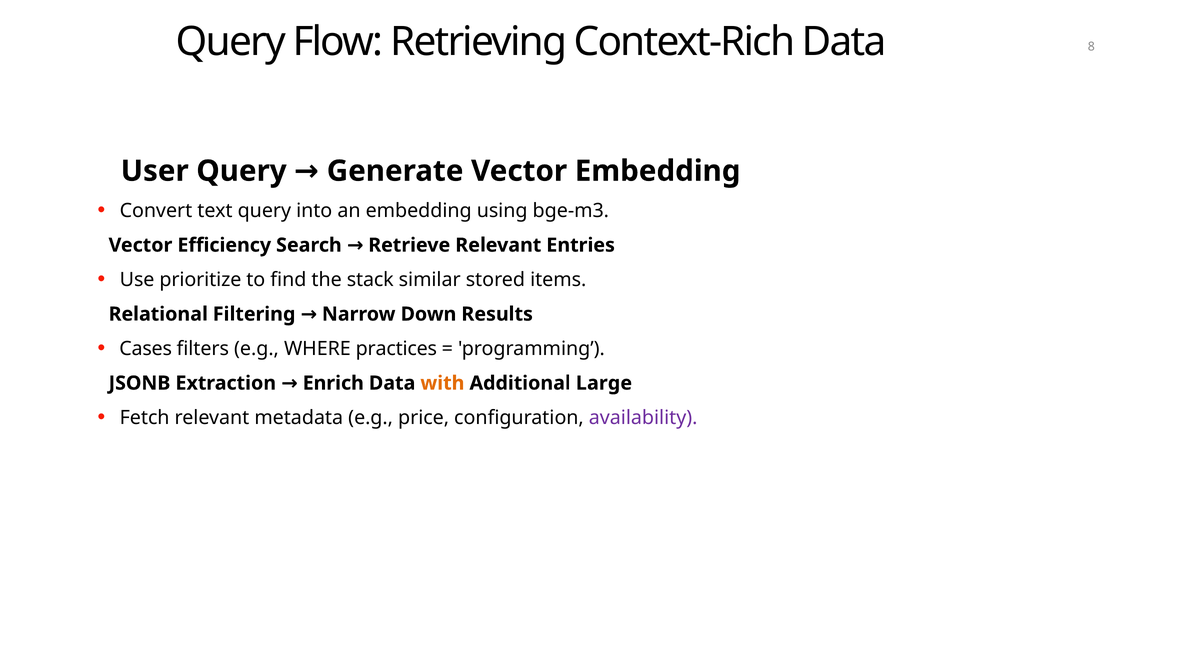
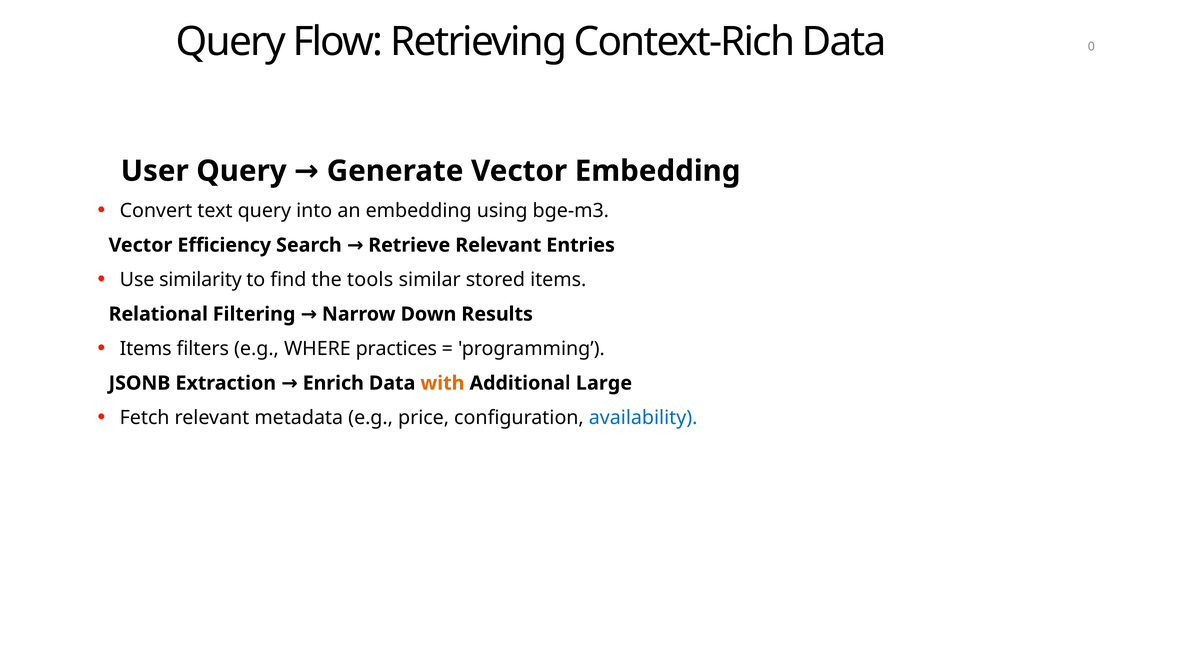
8: 8 -> 0
prioritize: prioritize -> similarity
stack: stack -> tools
Cases at (146, 349): Cases -> Items
availability colour: purple -> blue
